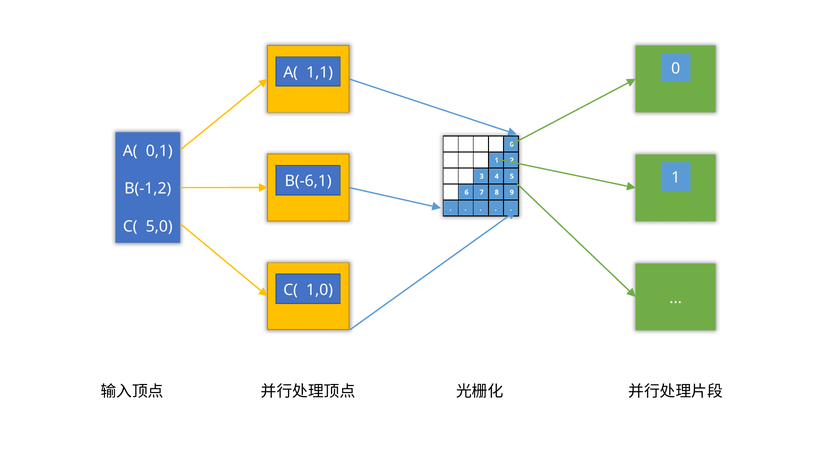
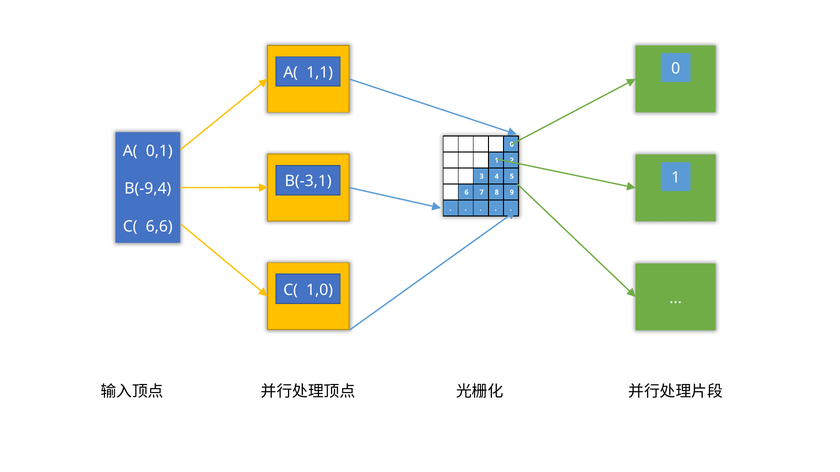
B(-6,1: B(-6,1 -> B(-3,1
B(-1,2: B(-1,2 -> B(-9,4
5,0: 5,0 -> 6,6
